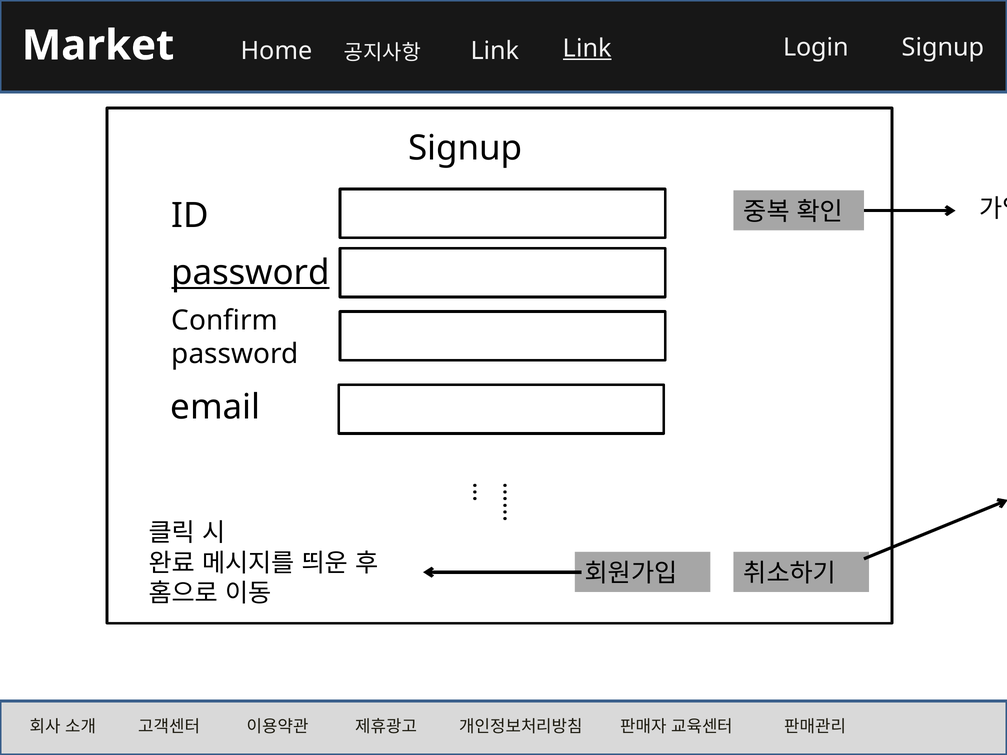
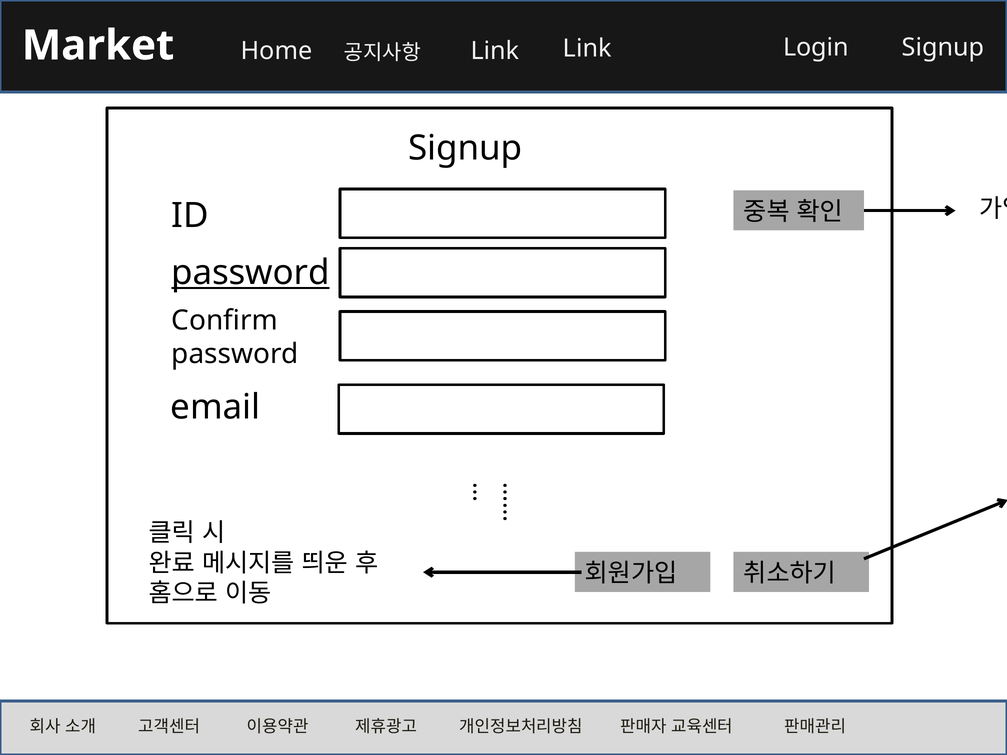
Link at (587, 48) underline: present -> none
